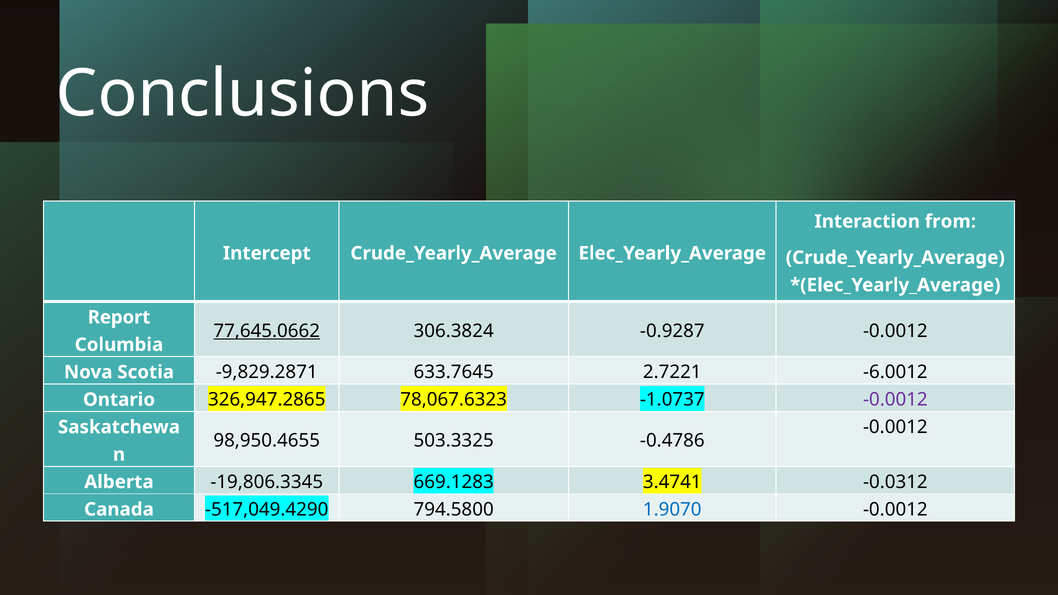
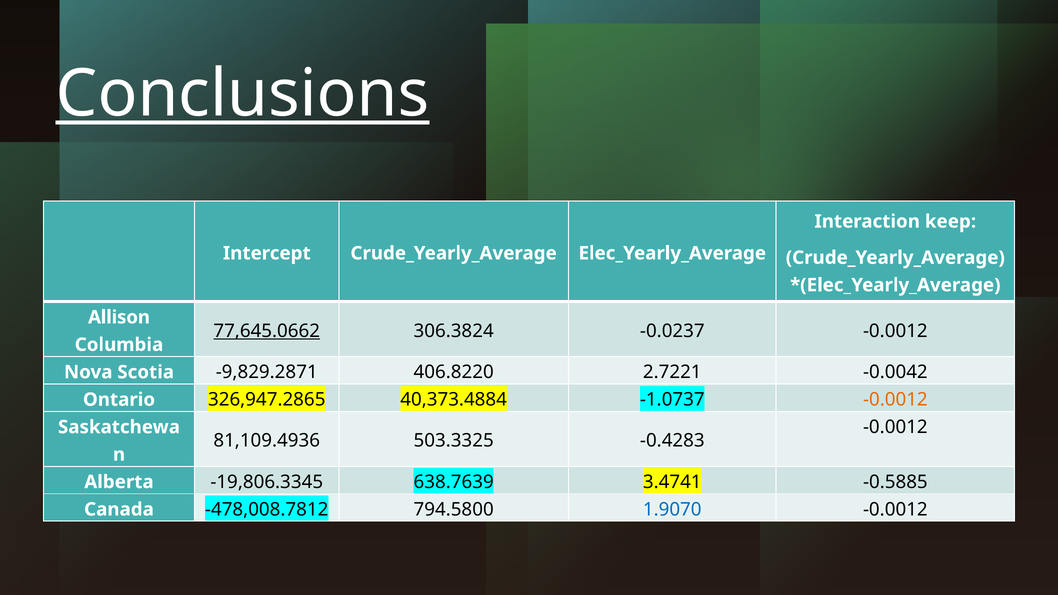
Conclusions underline: none -> present
from: from -> keep
Report: Report -> Allison
-0.9287: -0.9287 -> -0.0237
633.7645: 633.7645 -> 406.8220
-6.0012: -6.0012 -> -0.0042
78,067.6323: 78,067.6323 -> 40,373.4884
-0.0012 at (895, 400) colour: purple -> orange
98,950.4655: 98,950.4655 -> 81,109.4936
-0.4786: -0.4786 -> -0.4283
669.1283: 669.1283 -> 638.7639
-0.0312: -0.0312 -> -0.5885
-517,049.4290: -517,049.4290 -> -478,008.7812
